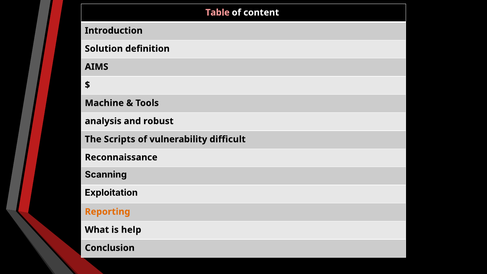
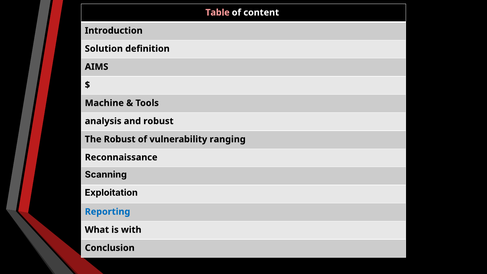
The Scripts: Scripts -> Robust
difficult: difficult -> ranging
Reporting colour: orange -> blue
help: help -> with
